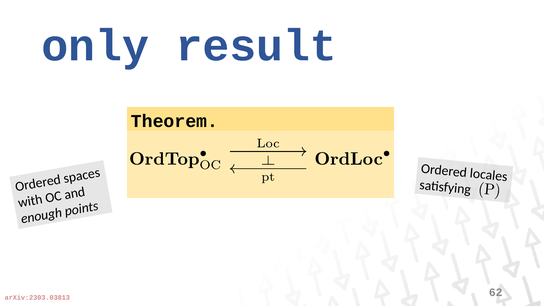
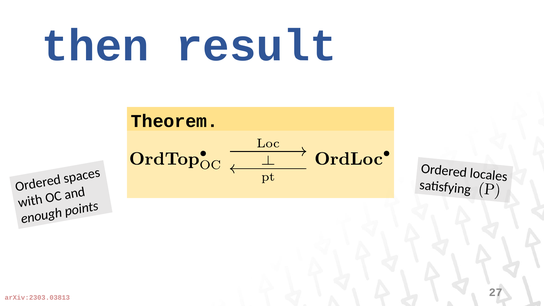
only: only -> then
62: 62 -> 27
